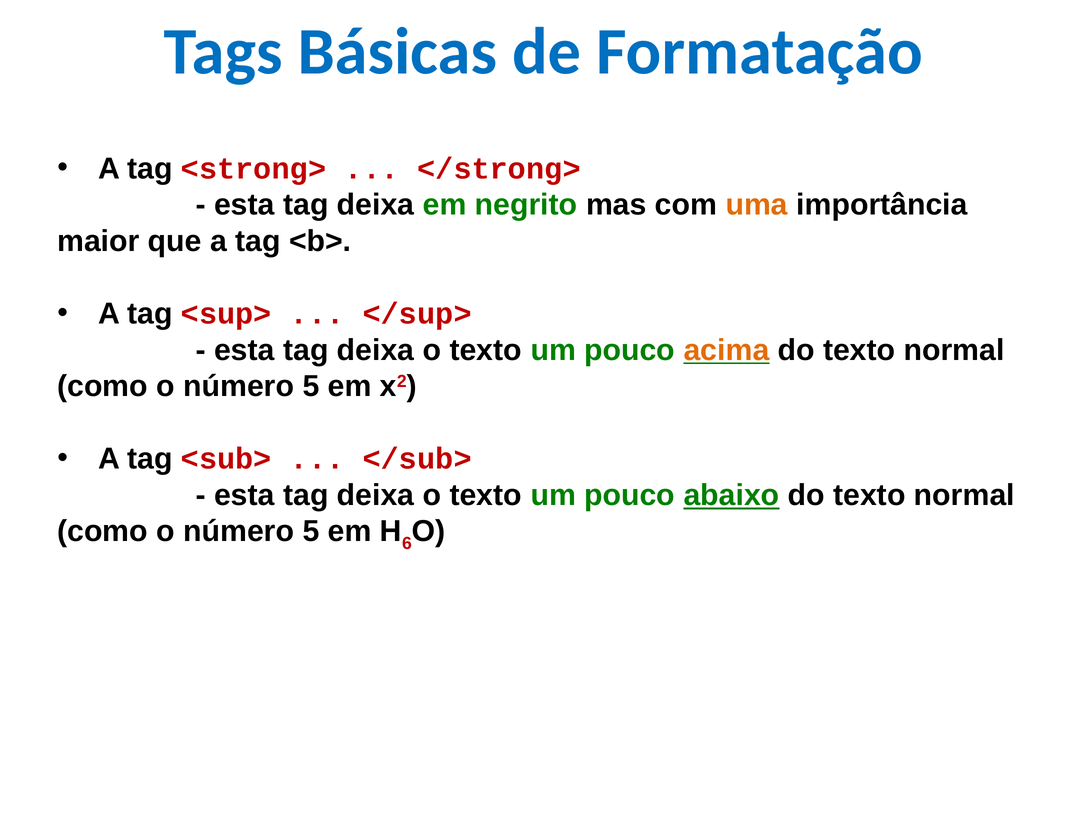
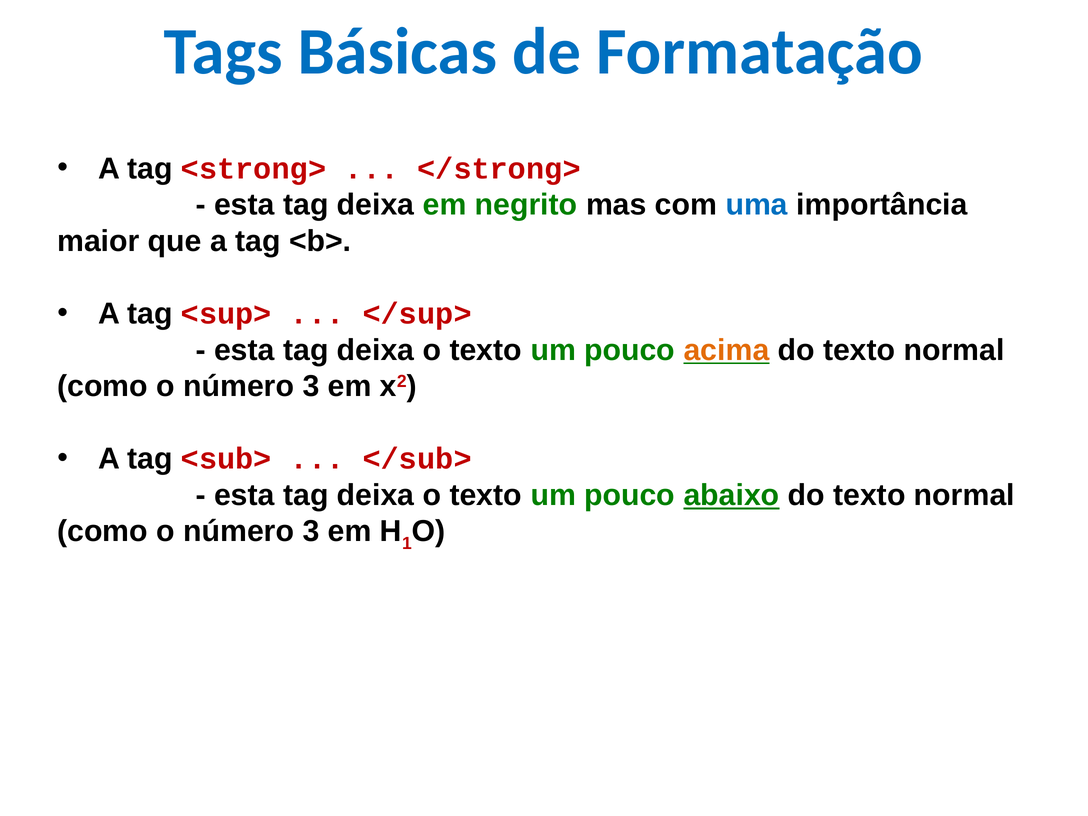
uma colour: orange -> blue
5 at (311, 386): 5 -> 3
5 at (311, 531): 5 -> 3
6: 6 -> 1
